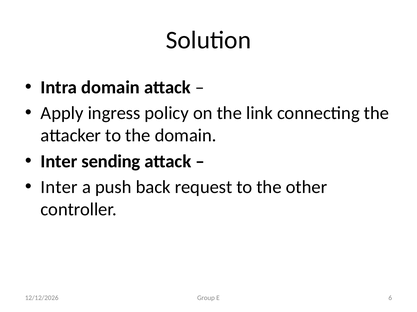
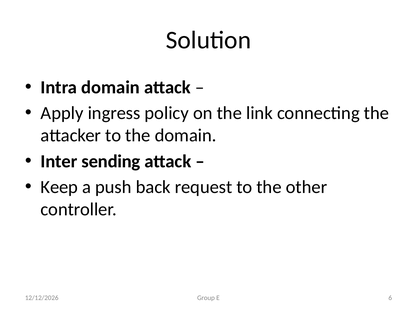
Inter at (59, 188): Inter -> Keep
